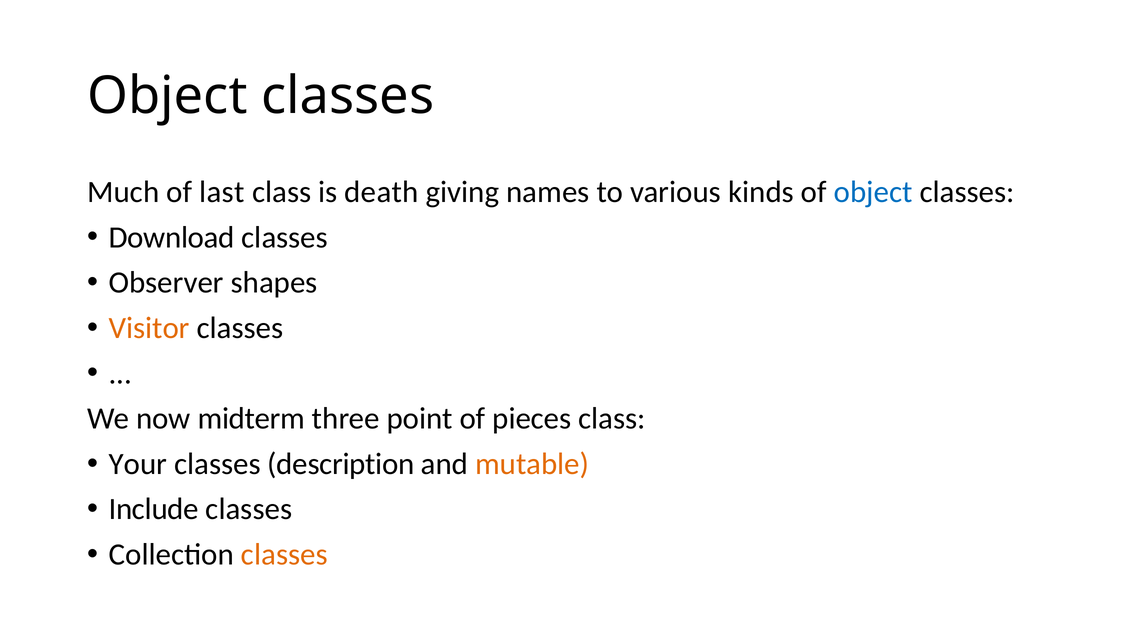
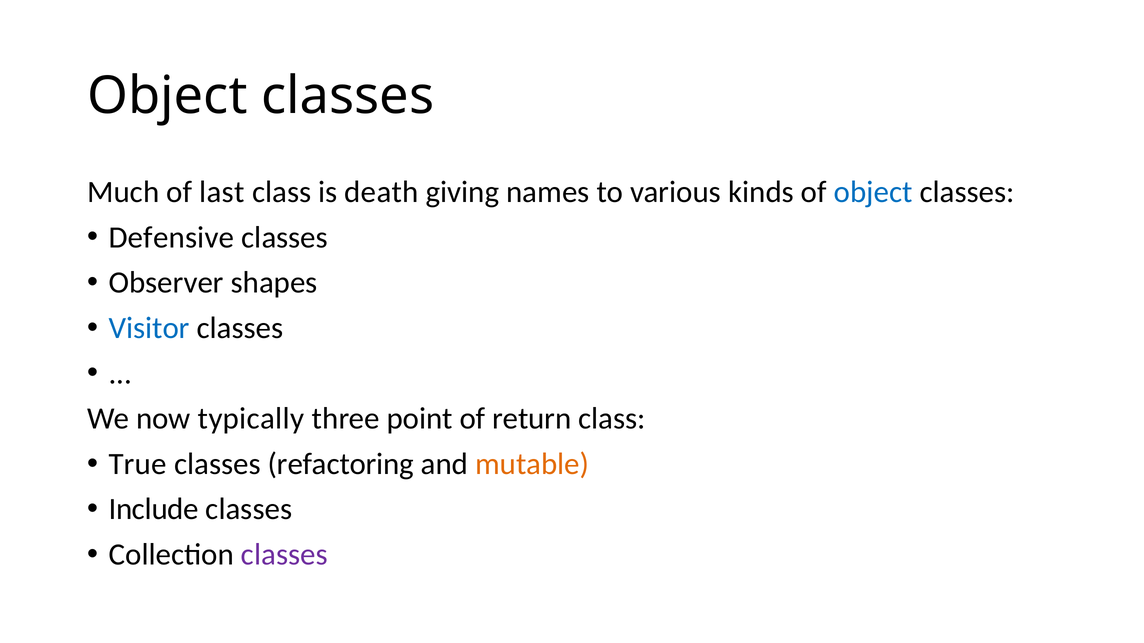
Download: Download -> Defensive
Visitor colour: orange -> blue
midterm: midterm -> typically
pieces: pieces -> return
Your: Your -> True
description: description -> refactoring
classes at (284, 555) colour: orange -> purple
